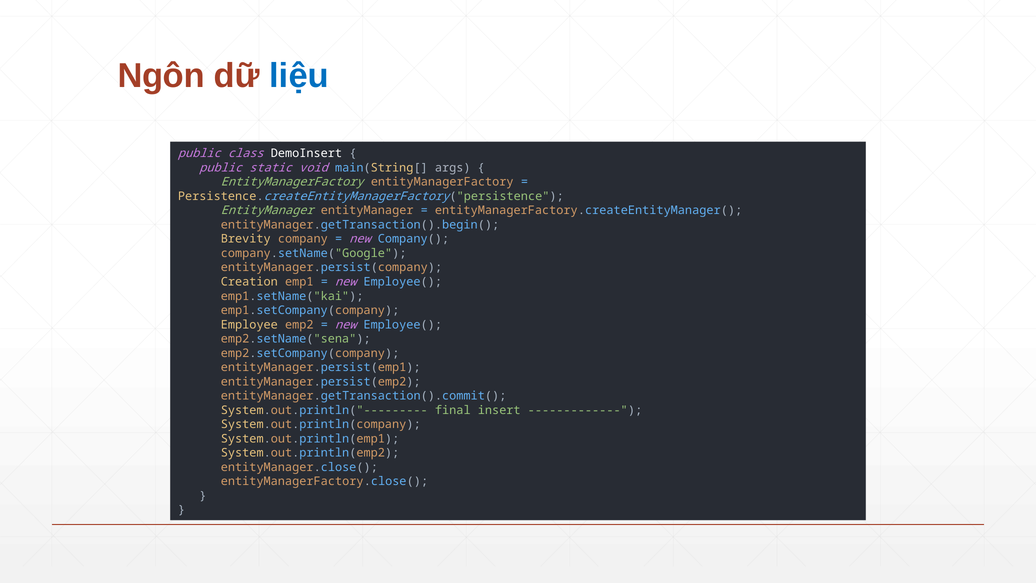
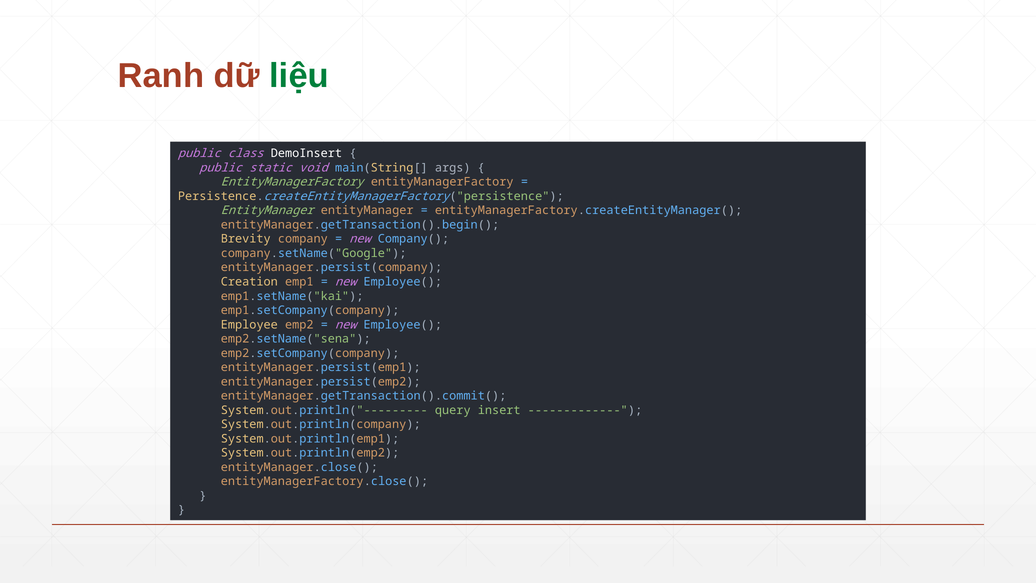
Ngôn: Ngôn -> Ranh
liệu colour: blue -> green
final: final -> query
